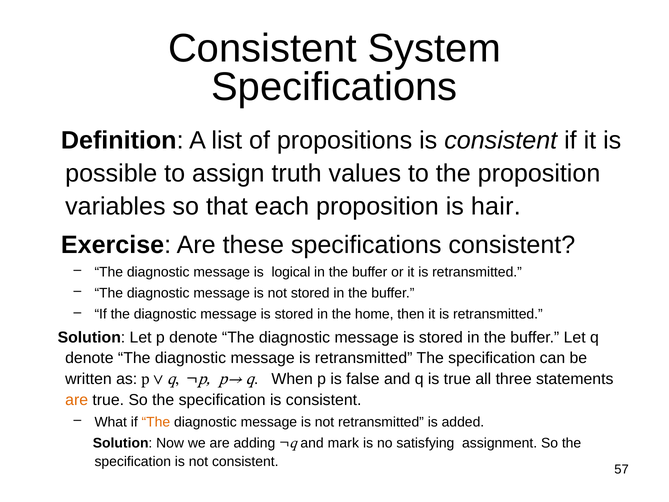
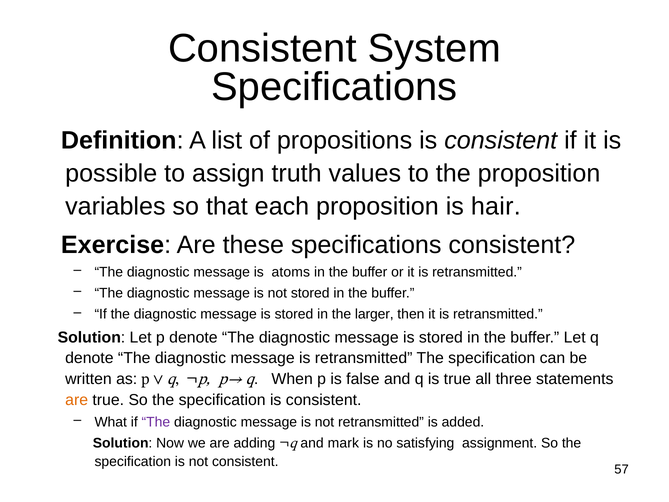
logical: logical -> atoms
home: home -> larger
The at (156, 422) colour: orange -> purple
